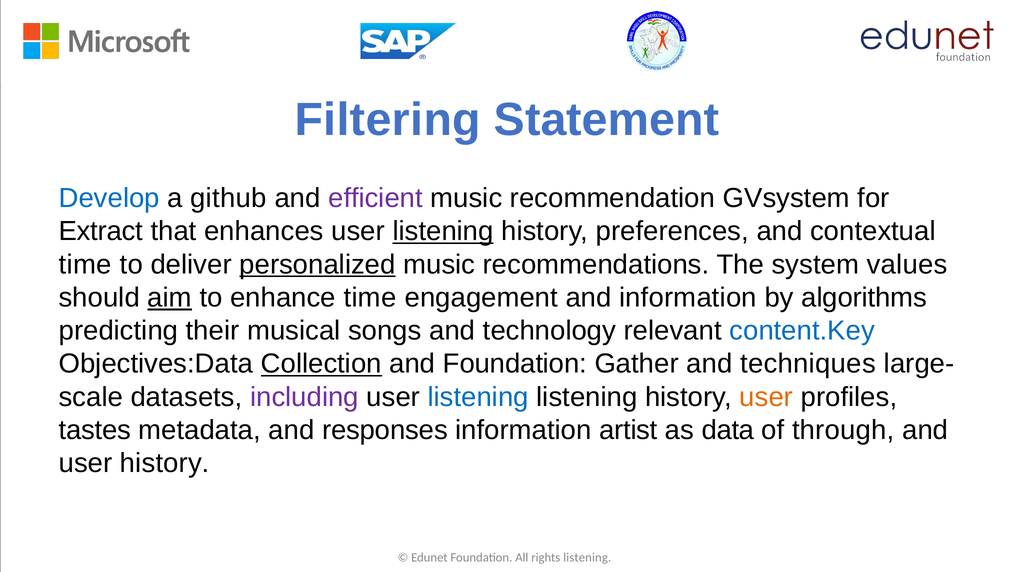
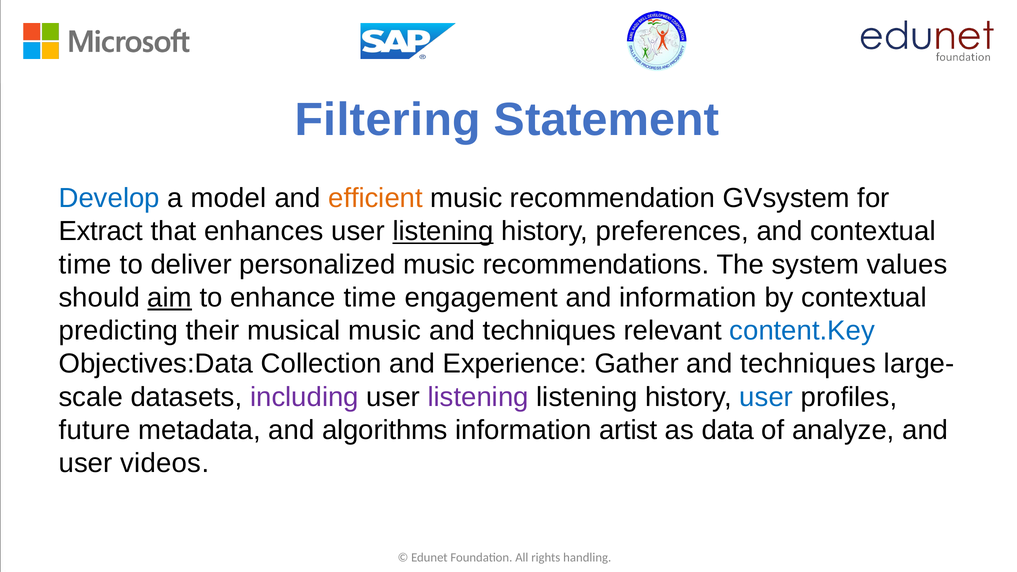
github: github -> model
efficient colour: purple -> orange
personalized underline: present -> none
by algorithms: algorithms -> contextual
musical songs: songs -> music
technology at (549, 331): technology -> techniques
Collection underline: present -> none
and Foundation: Foundation -> Experience
listening at (478, 397) colour: blue -> purple
user at (766, 397) colour: orange -> blue
tastes: tastes -> future
responses: responses -> algorithms
through: through -> analyze
user history: history -> videos
rights listening: listening -> handling
